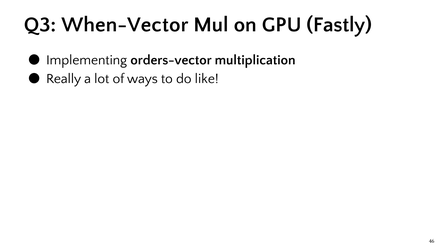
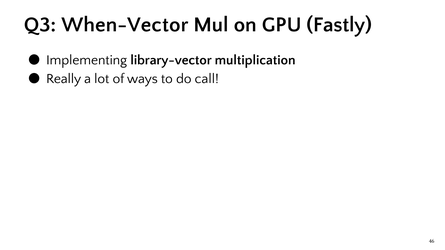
orders-vector: orders-vector -> library-vector
like: like -> call
